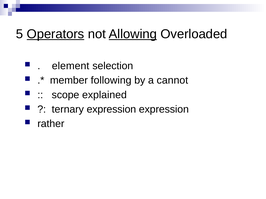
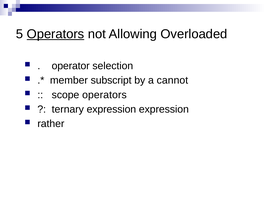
Allowing underline: present -> none
element: element -> operator
following: following -> subscript
scope explained: explained -> operators
